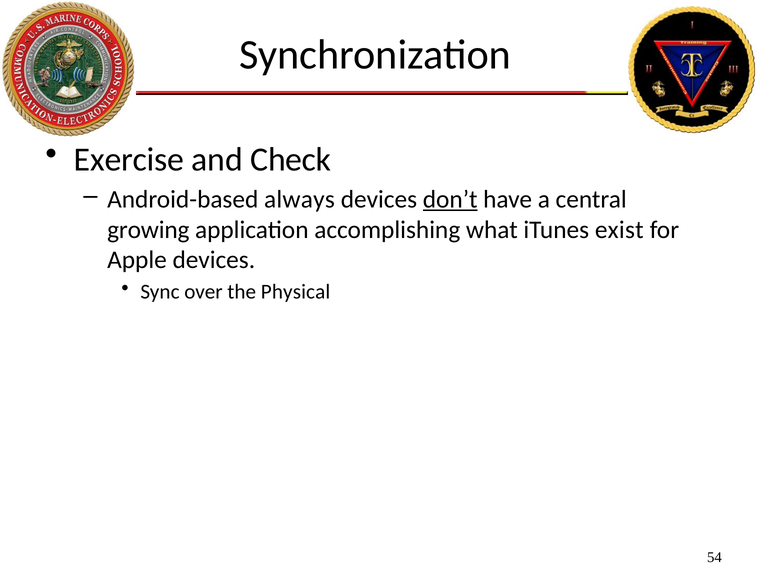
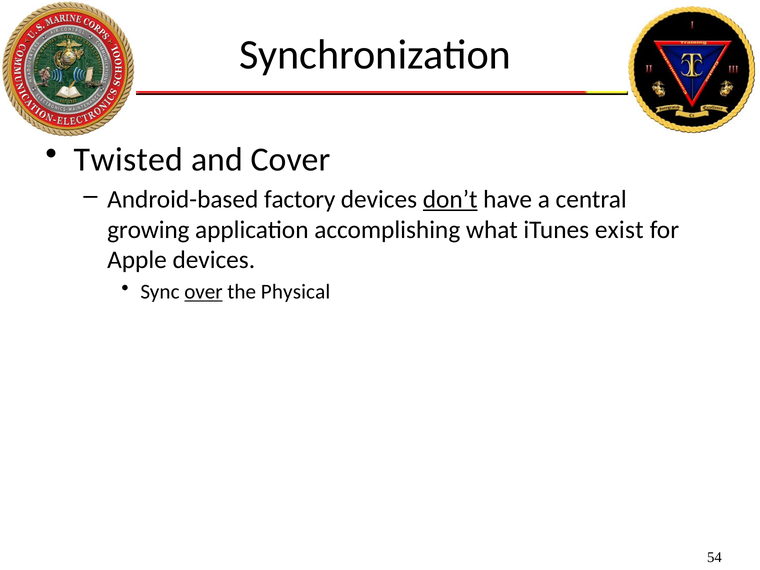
Exercise: Exercise -> Twisted
Check: Check -> Cover
always: always -> factory
over underline: none -> present
